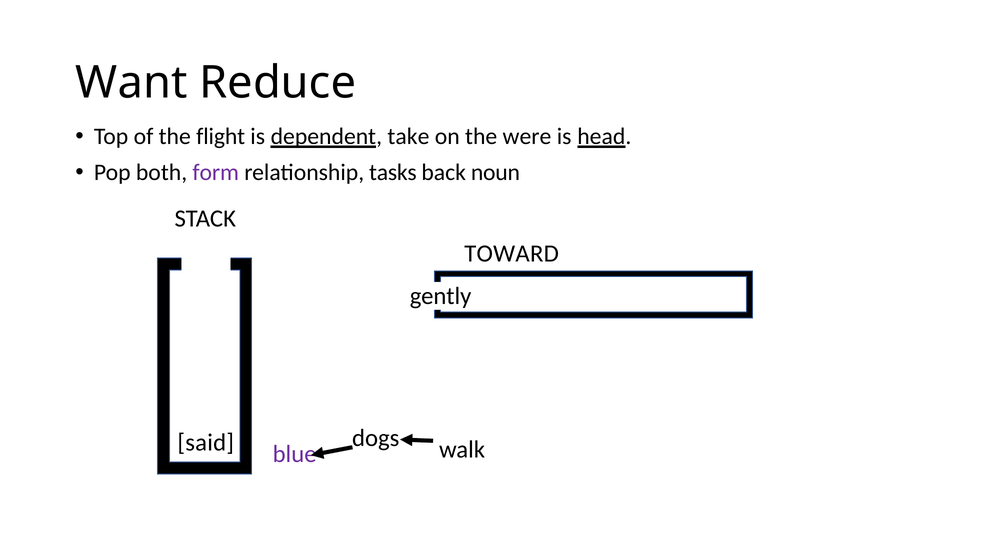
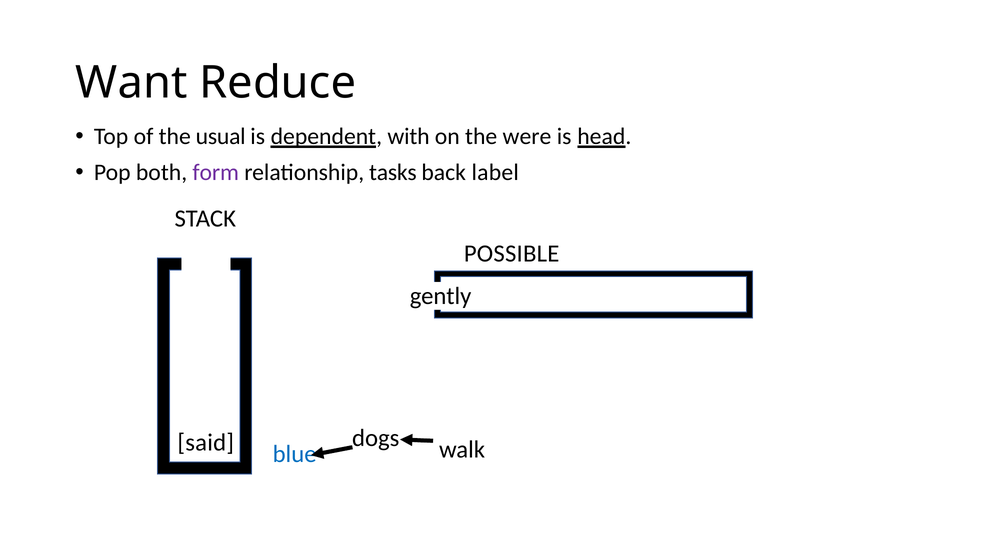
flight: flight -> usual
take: take -> with
noun: noun -> label
TOWARD: TOWARD -> POSSIBLE
blue colour: purple -> blue
